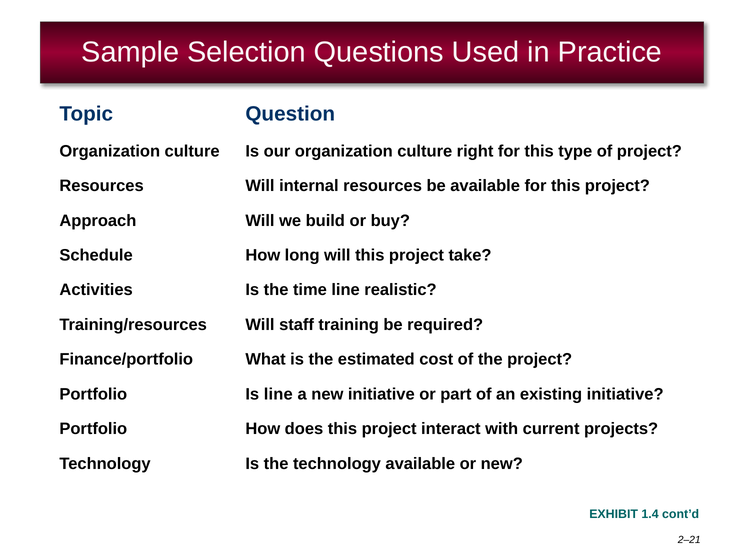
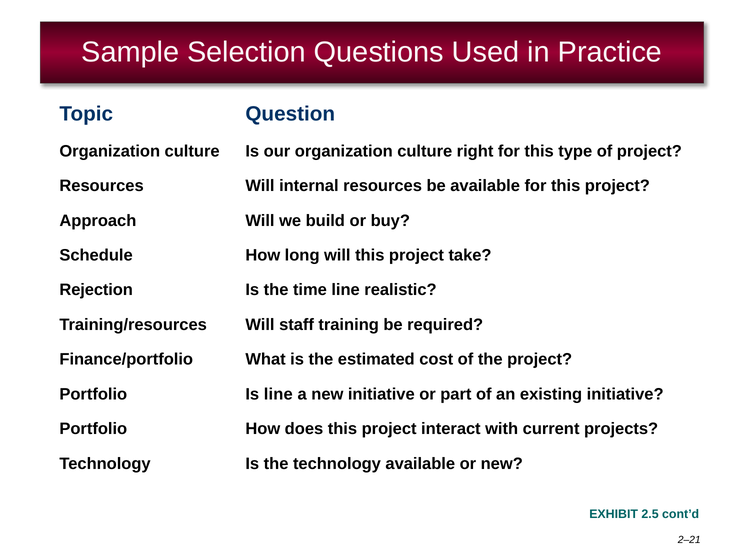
Activities: Activities -> Rejection
1.4: 1.4 -> 2.5
